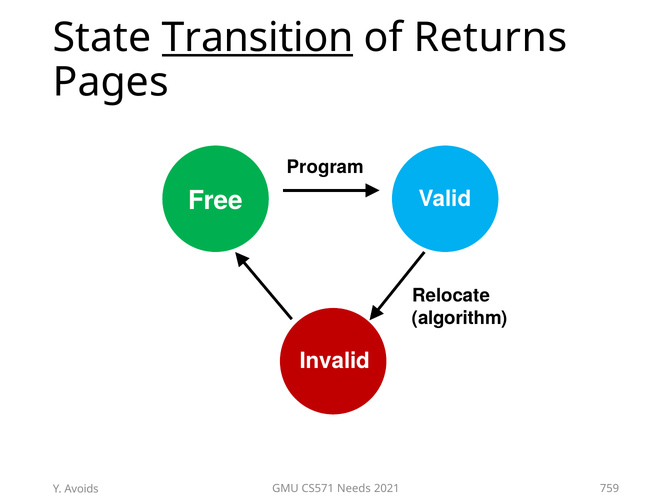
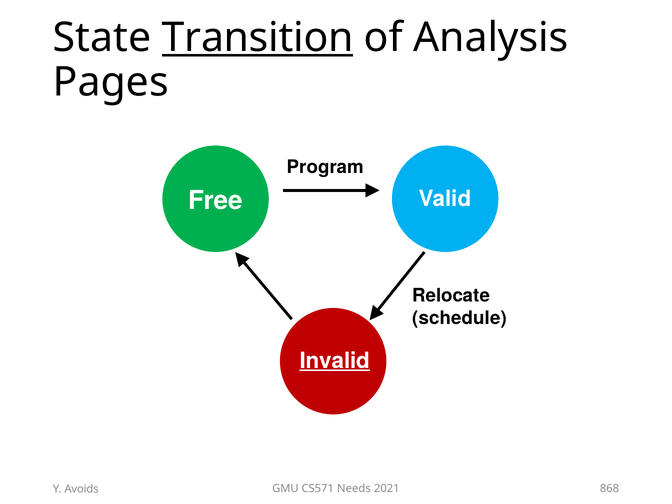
Returns: Returns -> Analysis
algorithm: algorithm -> schedule
Invalid underline: none -> present
759: 759 -> 868
